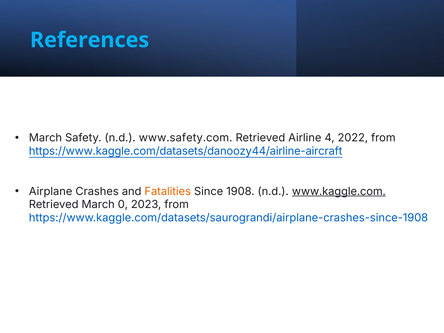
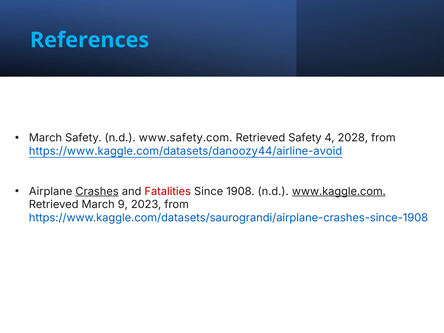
Retrieved Airline: Airline -> Safety
2022: 2022 -> 2028
https://www.kaggle.com/datasets/danoozy44/airline-aircraft: https://www.kaggle.com/datasets/danoozy44/airline-aircraft -> https://www.kaggle.com/datasets/danoozy44/airline-avoid
Crashes underline: none -> present
Fatalities colour: orange -> red
0: 0 -> 9
